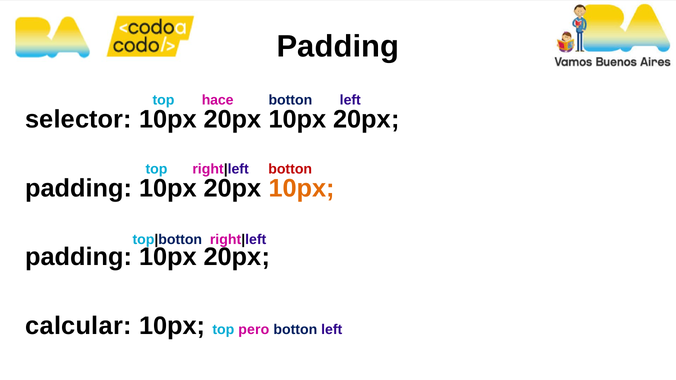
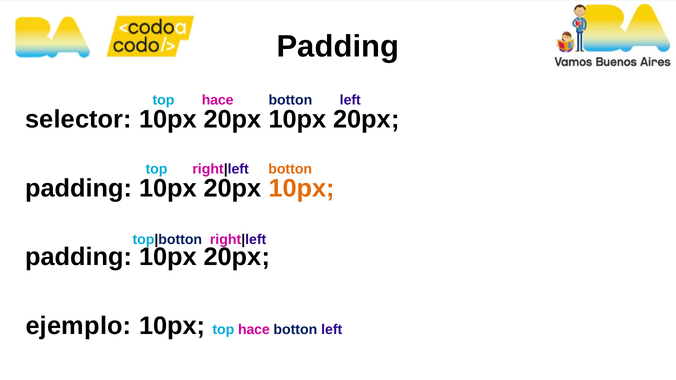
botton at (290, 169) colour: red -> orange
calcular: calcular -> ejemplo
10px top pero: pero -> hace
